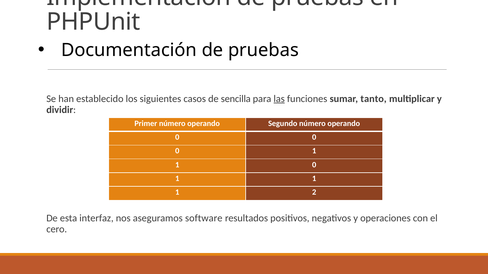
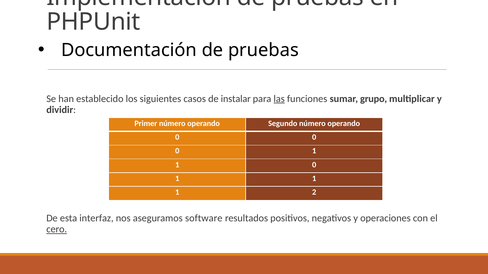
sencilla: sencilla -> instalar
tanto: tanto -> grupo
cero underline: none -> present
